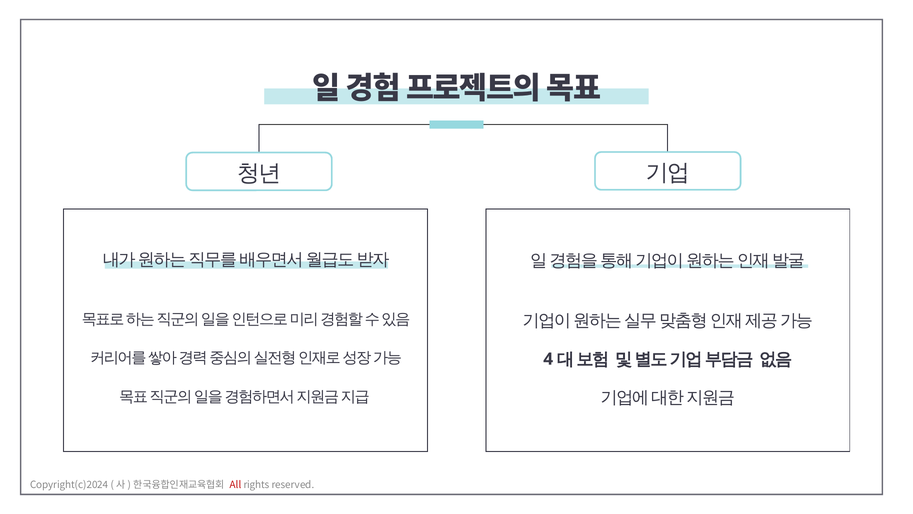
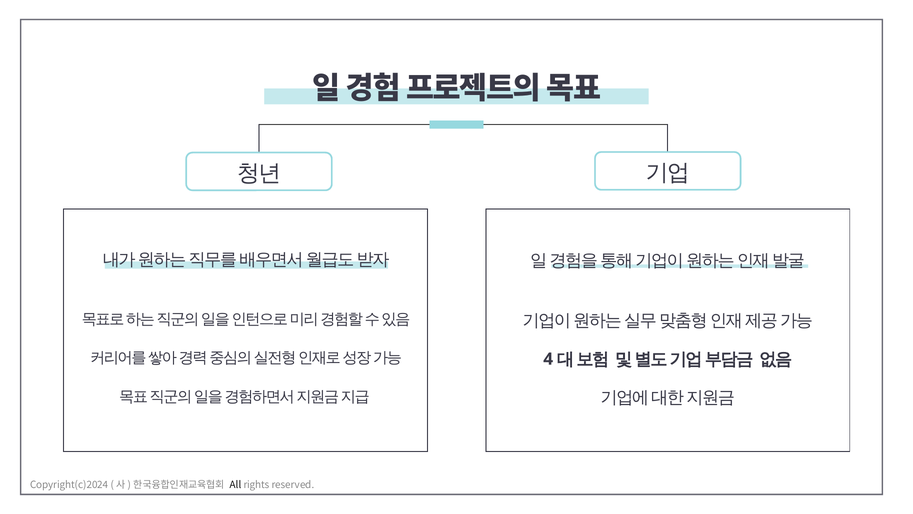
All colour: red -> black
